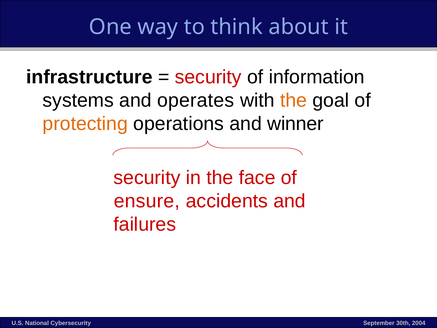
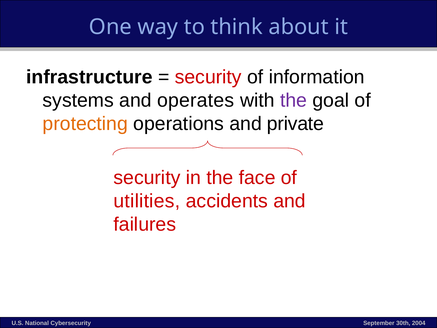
the at (294, 100) colour: orange -> purple
winner: winner -> private
ensure: ensure -> utilities
